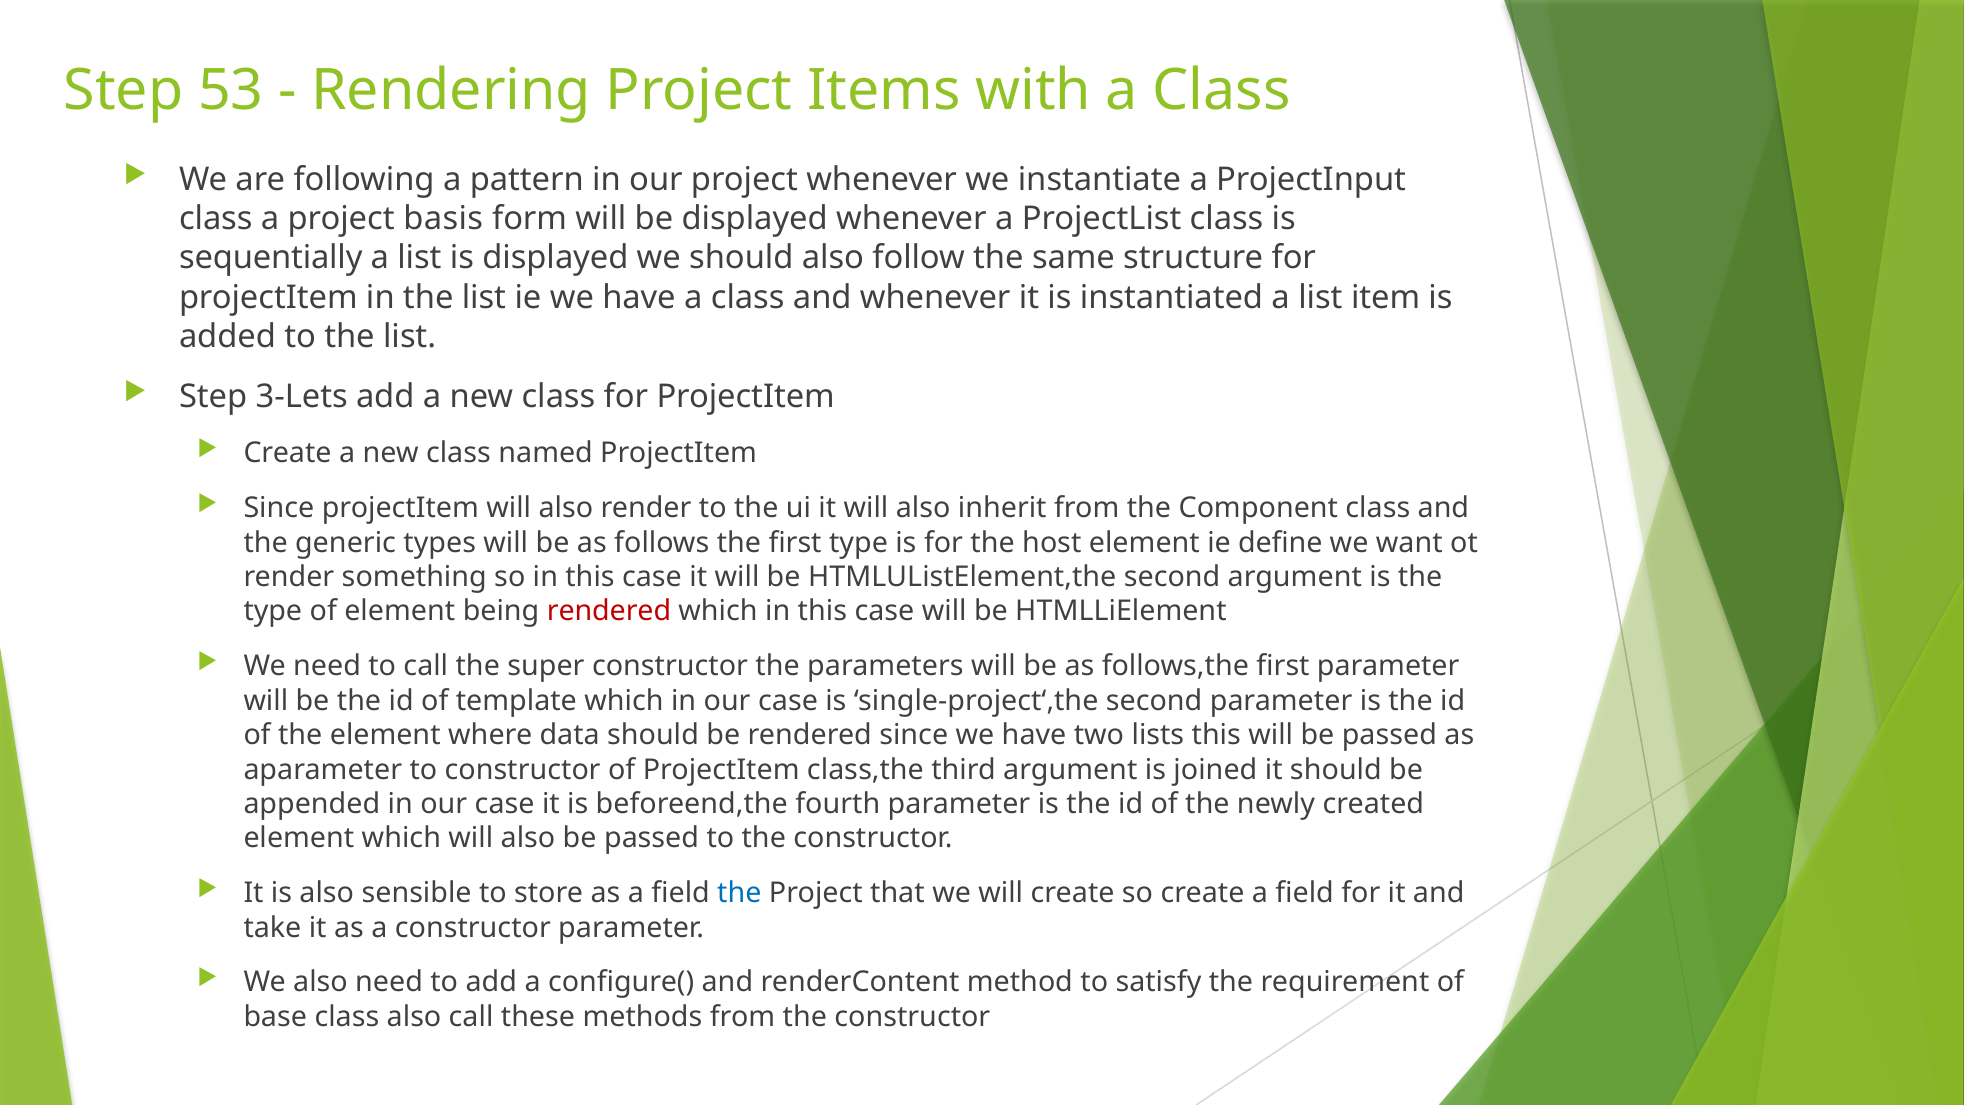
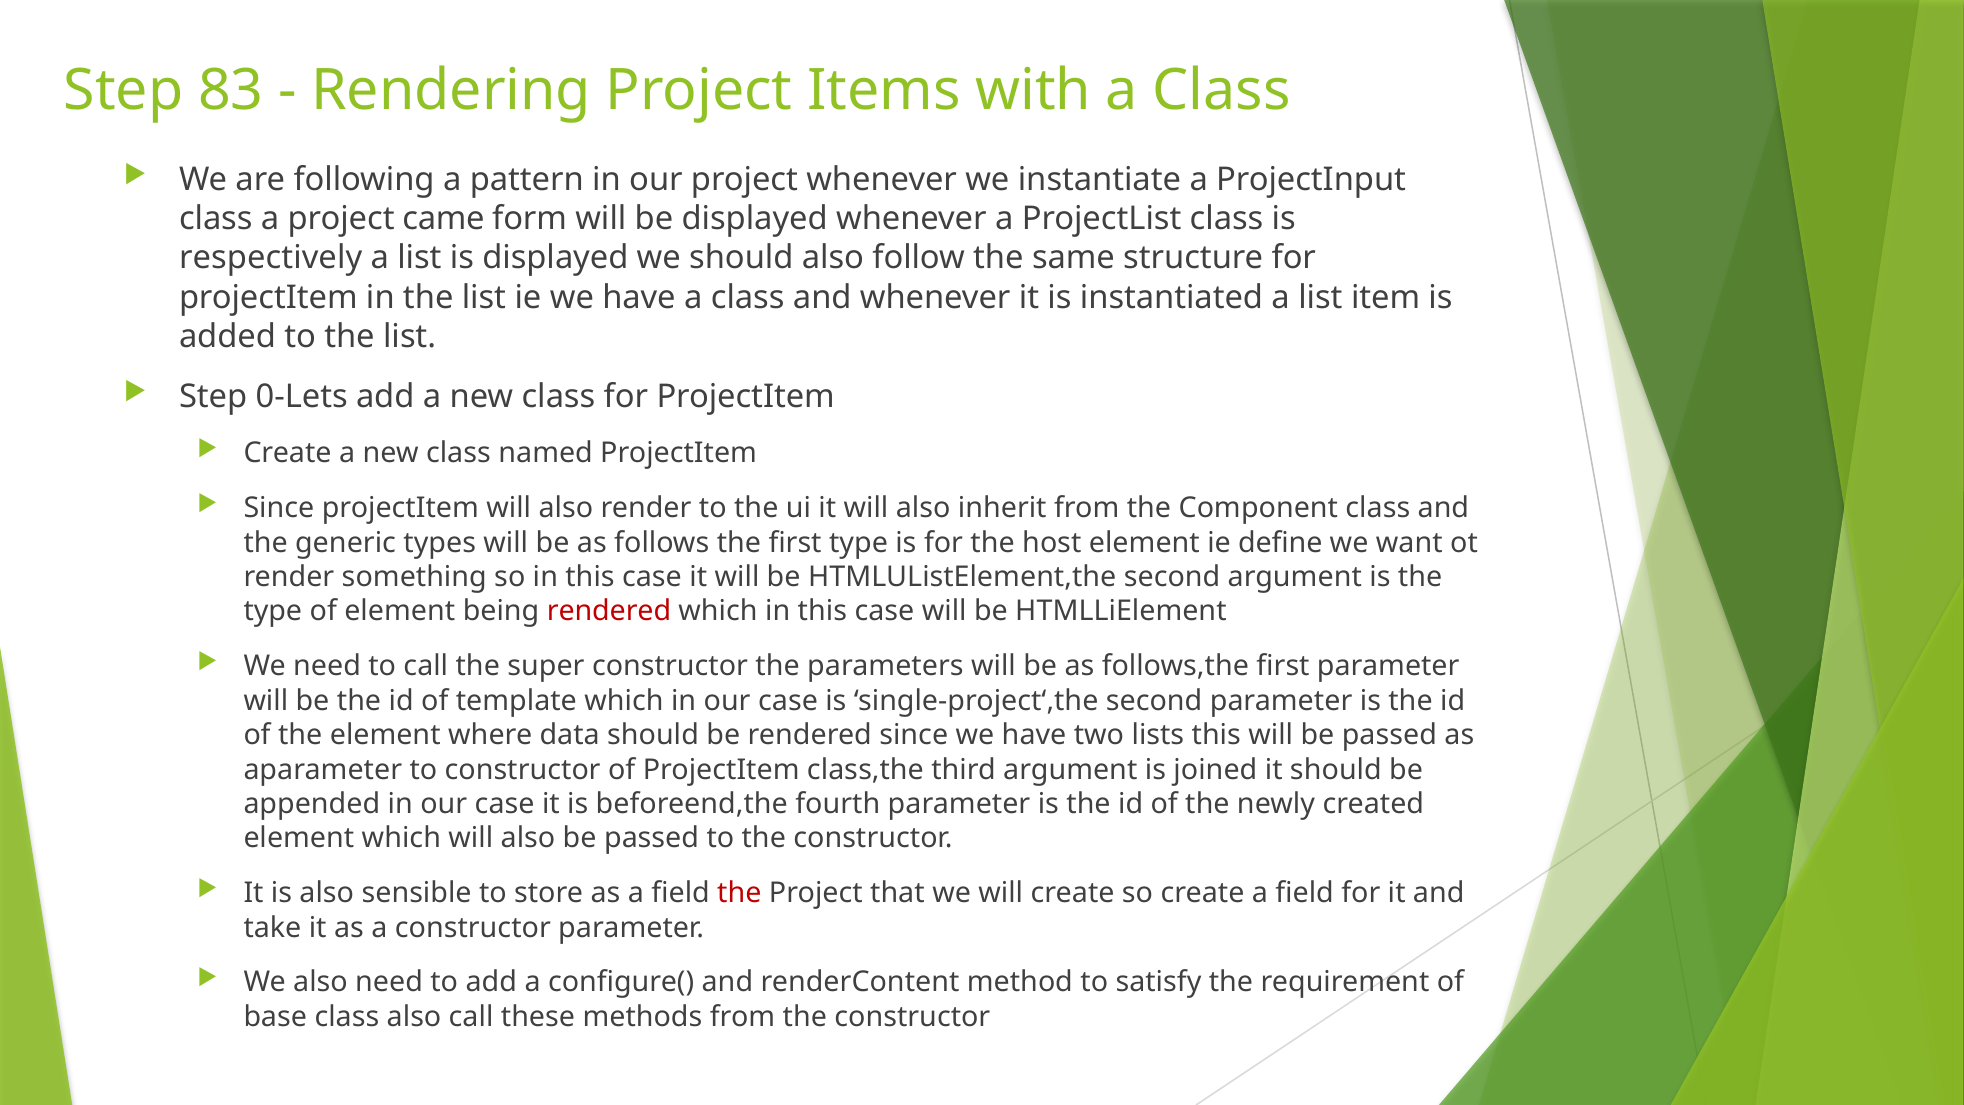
53: 53 -> 83
basis: basis -> came
sequentially: sequentially -> respectively
3-Lets: 3-Lets -> 0-Lets
the at (739, 893) colour: blue -> red
